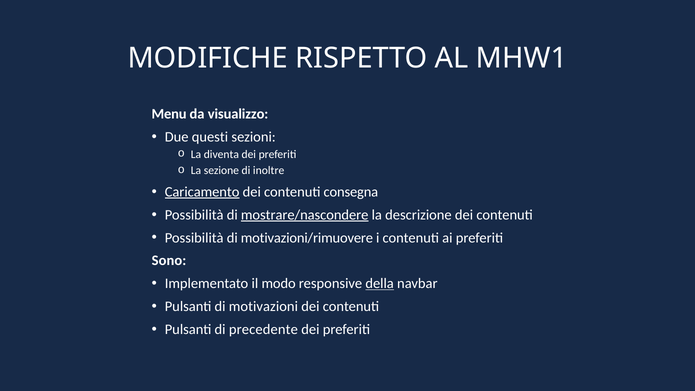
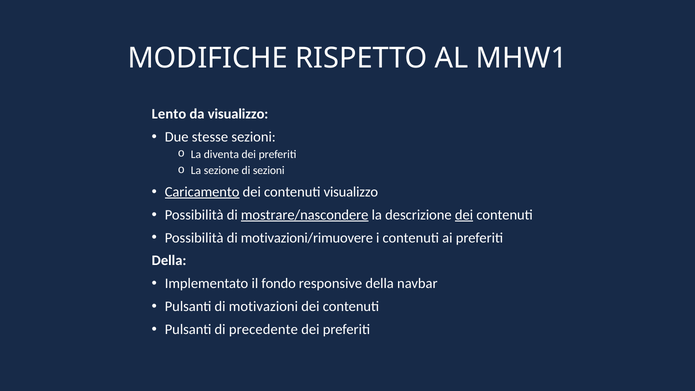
Menu: Menu -> Lento
questi: questi -> stesse
di inoltre: inoltre -> sezioni
contenuti consegna: consegna -> visualizzo
dei at (464, 215) underline: none -> present
Sono at (169, 261): Sono -> Della
modo: modo -> fondo
della at (380, 284) underline: present -> none
